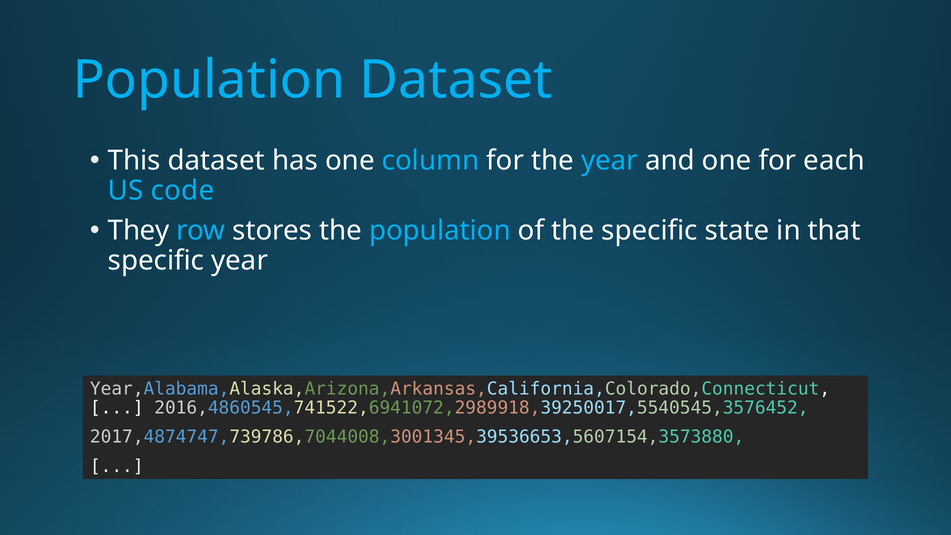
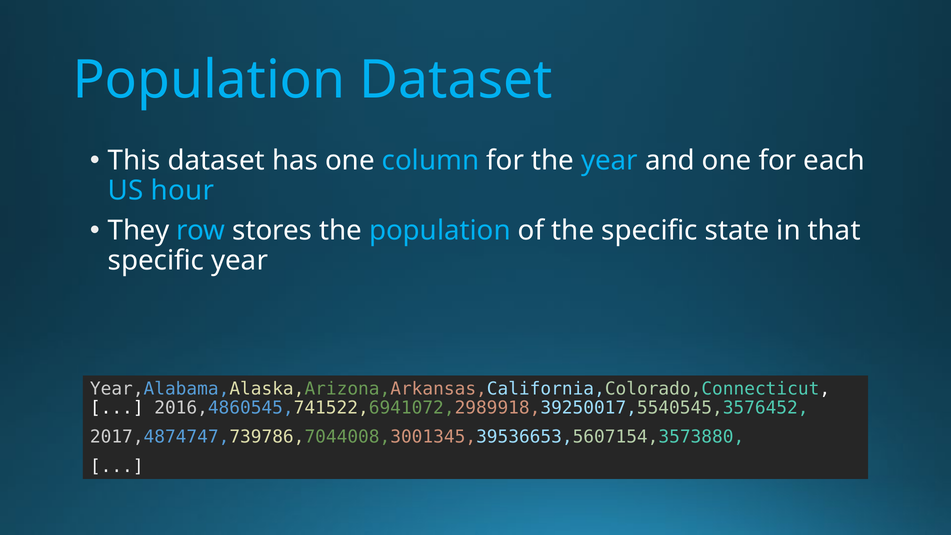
code: code -> hour
